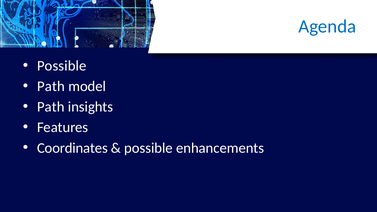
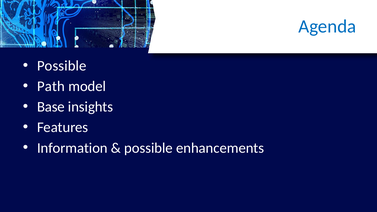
Path at (51, 107): Path -> Base
Coordinates: Coordinates -> Information
